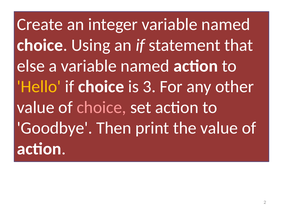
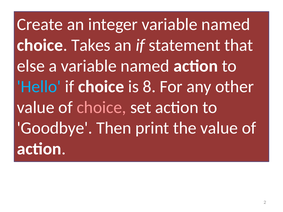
Using: Using -> Takes
Hello colour: yellow -> light blue
3: 3 -> 8
